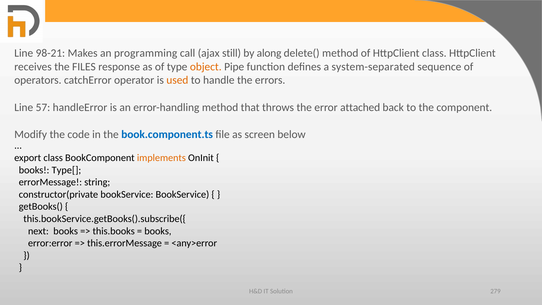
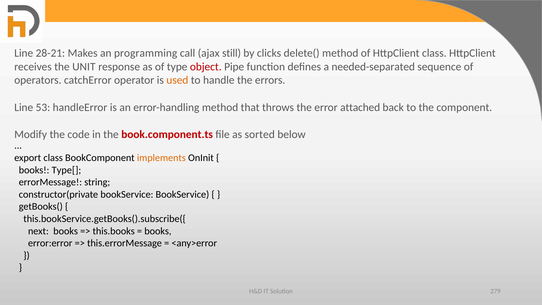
98-21: 98-21 -> 28-21
along: along -> clicks
FILES: FILES -> UNIT
object colour: orange -> red
system-separated: system-separated -> needed-separated
57: 57 -> 53
book.component.ts colour: blue -> red
screen: screen -> sorted
